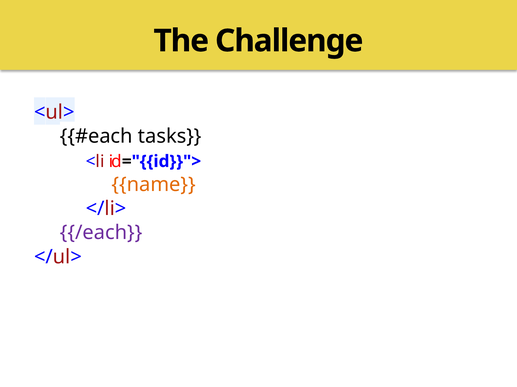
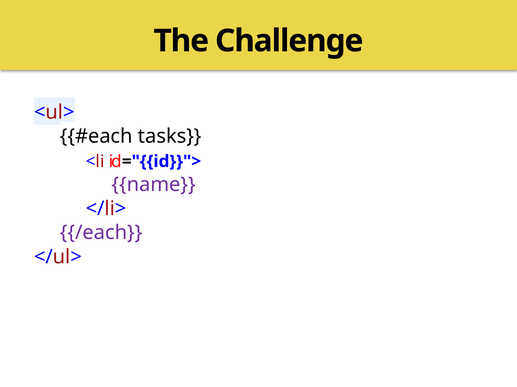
name colour: orange -> purple
